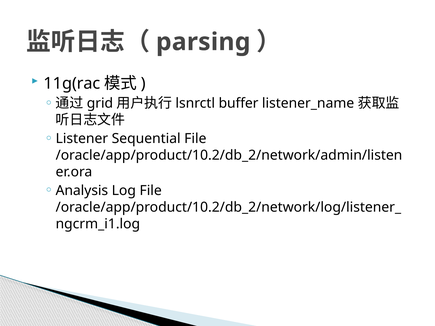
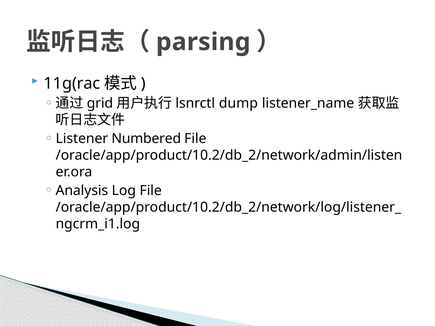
buffer: buffer -> dump
Sequential: Sequential -> Numbered
